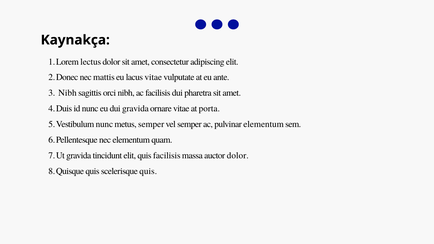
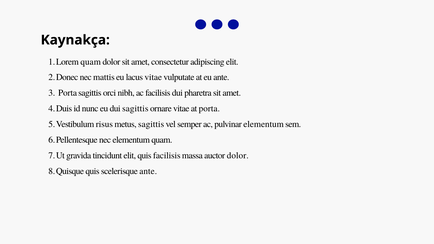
lectus at (91, 62): lectus -> quam
Nibh at (67, 93): Nibh -> Porta
dui gravida: gravida -> sagittis
nunc at (104, 124): nunc -> risus
metus semper: semper -> sagittis
scelerisque quis: quis -> ante
